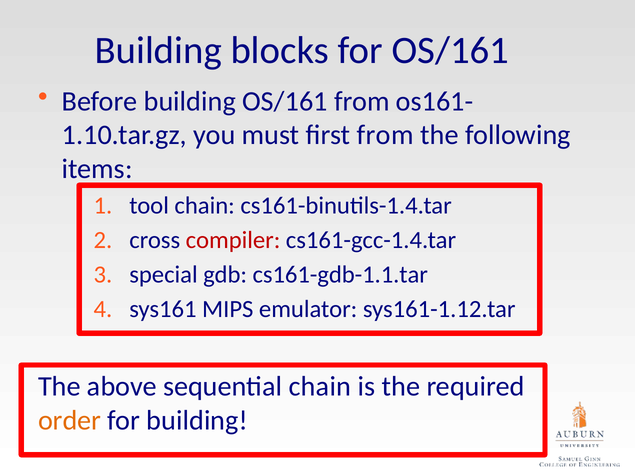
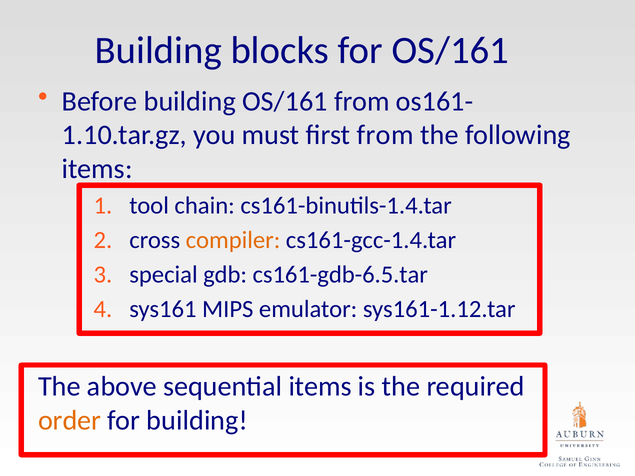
compiler colour: red -> orange
cs161-gdb-1.1.tar: cs161-gdb-1.1.tar -> cs161-gdb-6.5.tar
sequential chain: chain -> items
